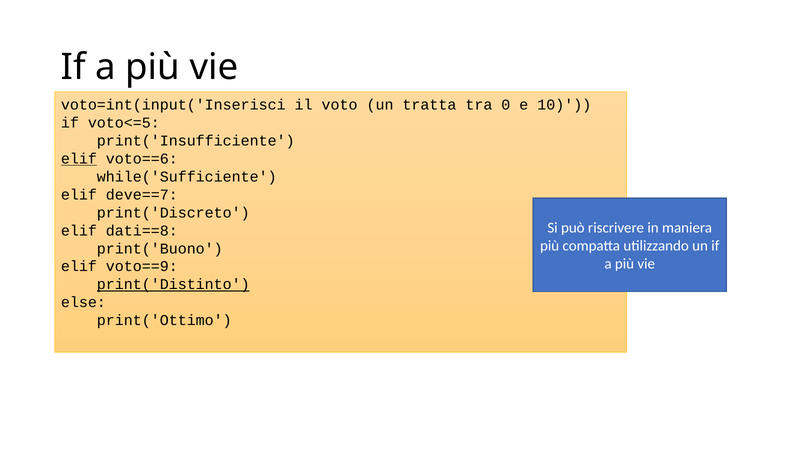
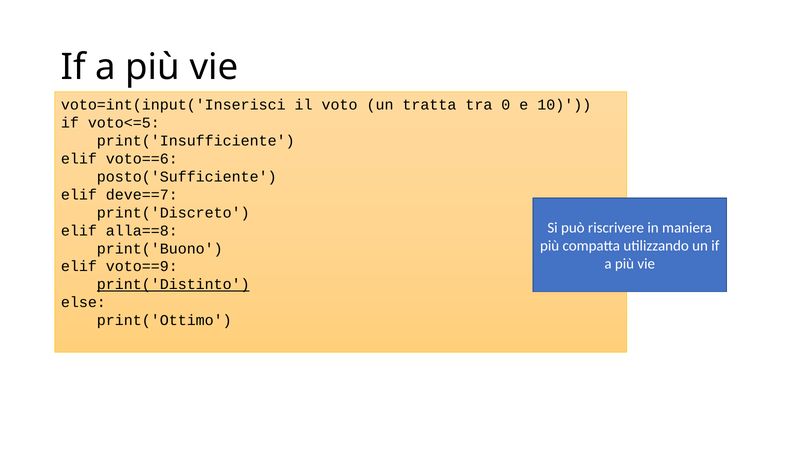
elif at (79, 159) underline: present -> none
while('Sufficiente: while('Sufficiente -> posto('Sufficiente
dati==8: dati==8 -> alla==8
